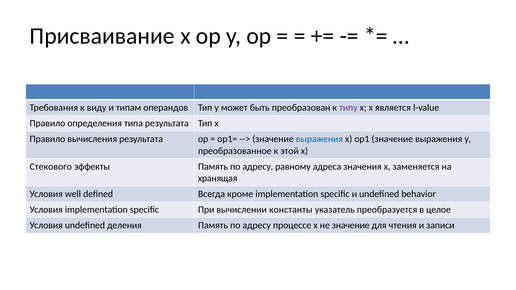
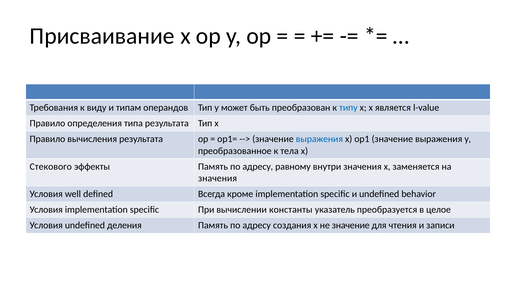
типу colour: purple -> blue
этой: этой -> тела
адреса: адреса -> внутри
хранящая at (218, 179): хранящая -> значения
процессе: процессе -> создания
